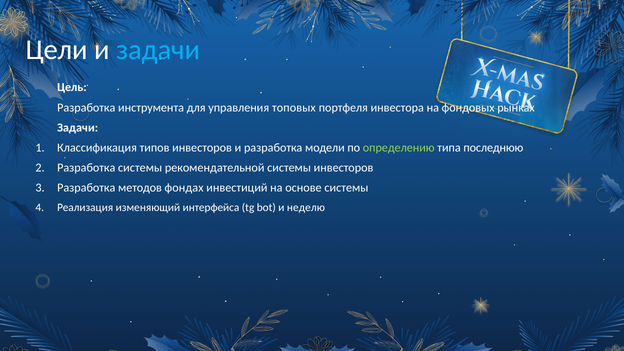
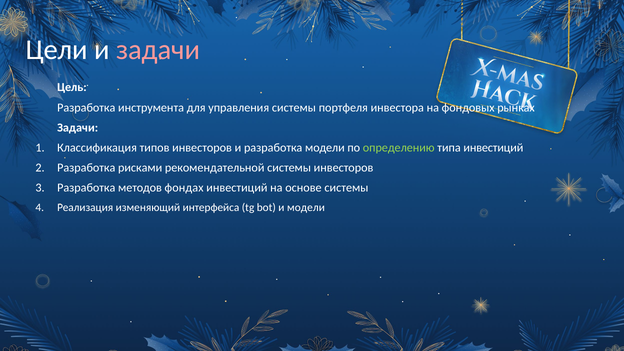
задачи at (158, 50) colour: light blue -> pink
управления топовых: топовых -> системы
типа последнюю: последнюю -> инвестиций
Разработка системы: системы -> рисками
и неделю: неделю -> модели
